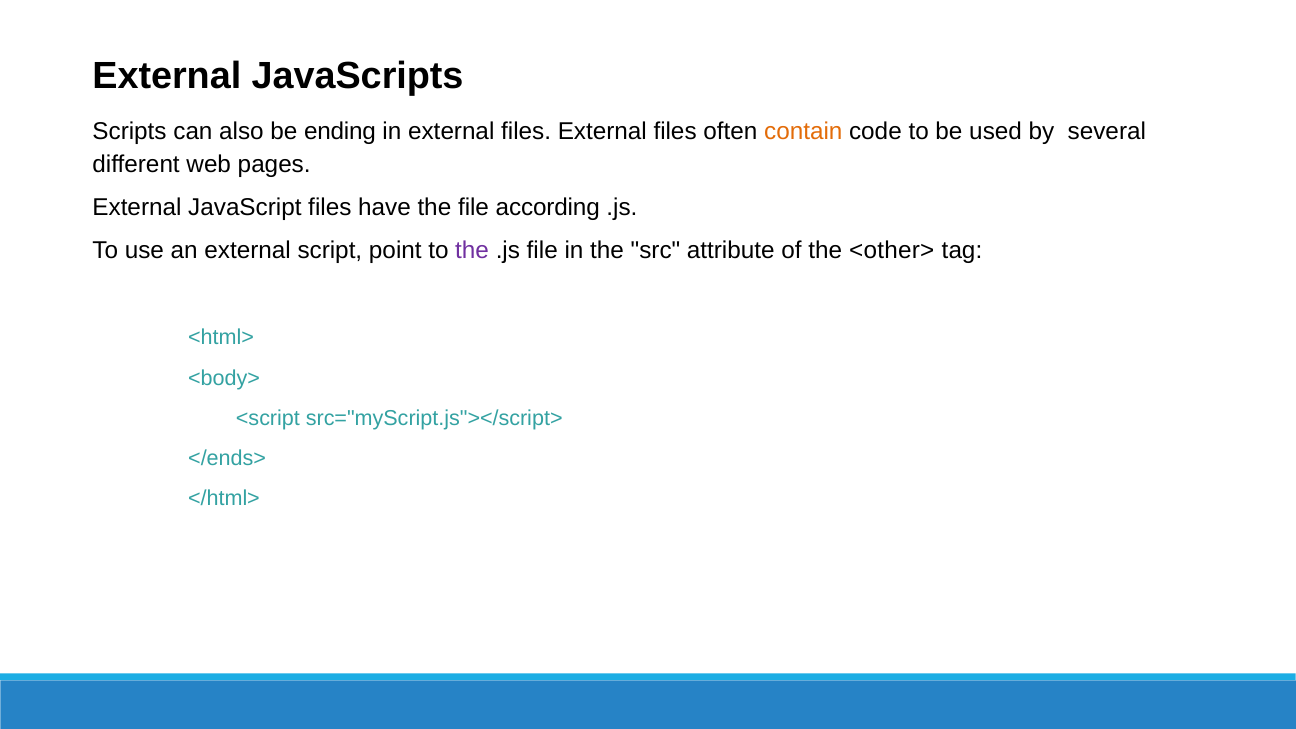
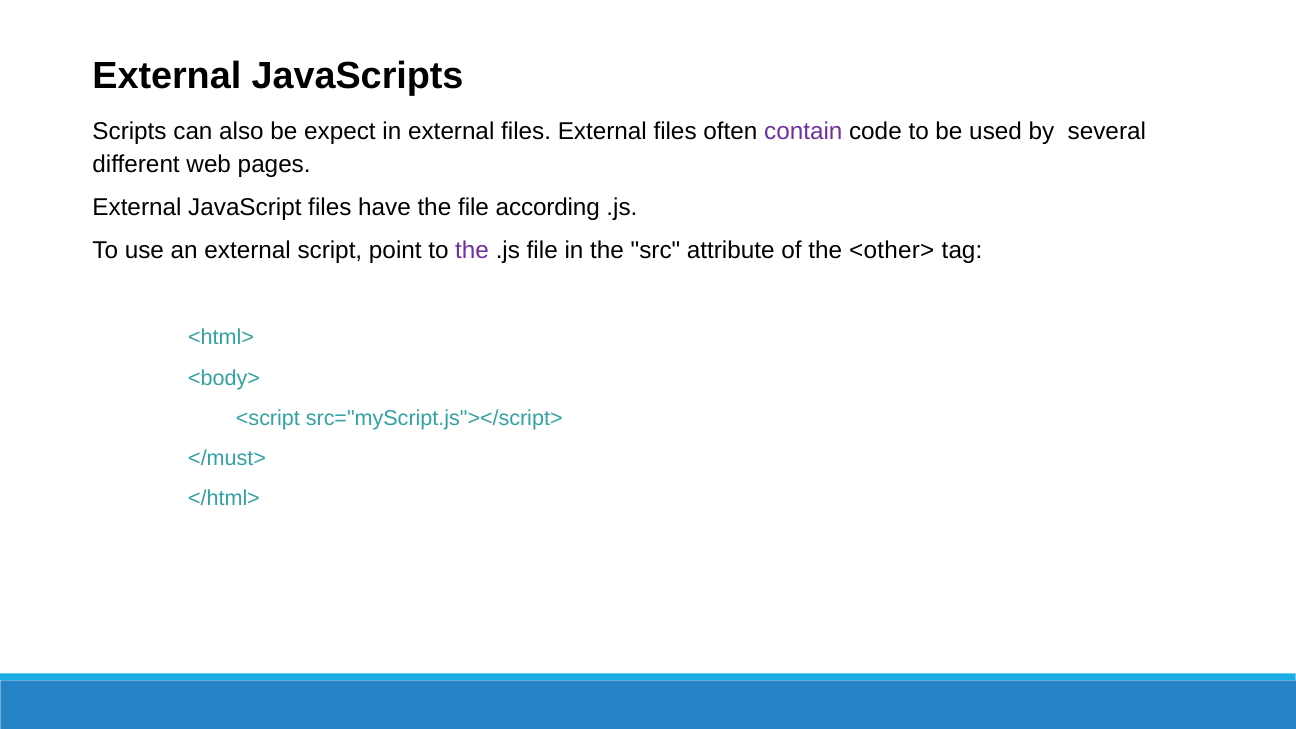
ending: ending -> expect
contain colour: orange -> purple
</ends>: </ends> -> </must>
